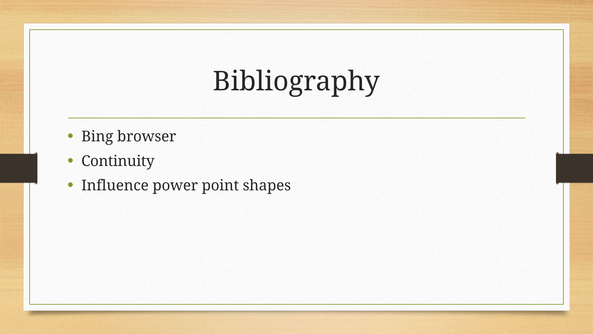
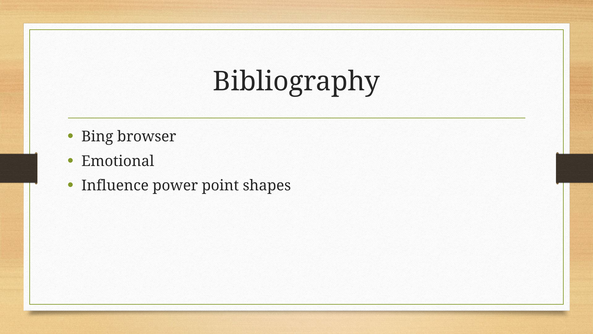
Continuity: Continuity -> Emotional
